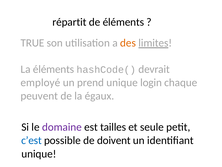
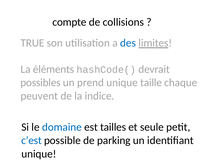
répartit: répartit -> compte
de éléments: éléments -> collisions
des colour: orange -> blue
employé: employé -> possibles
login: login -> taille
égaux: égaux -> indice
domaine colour: purple -> blue
doivent: doivent -> parking
